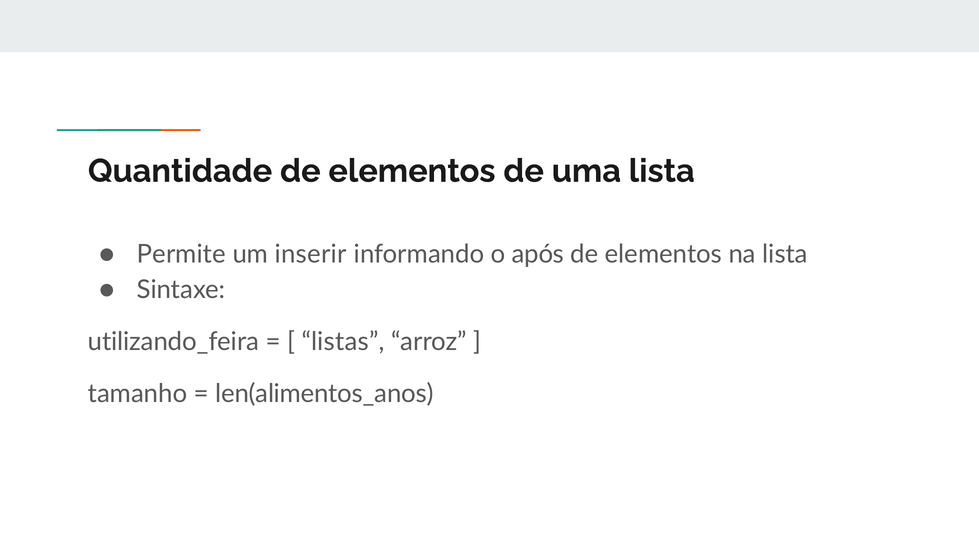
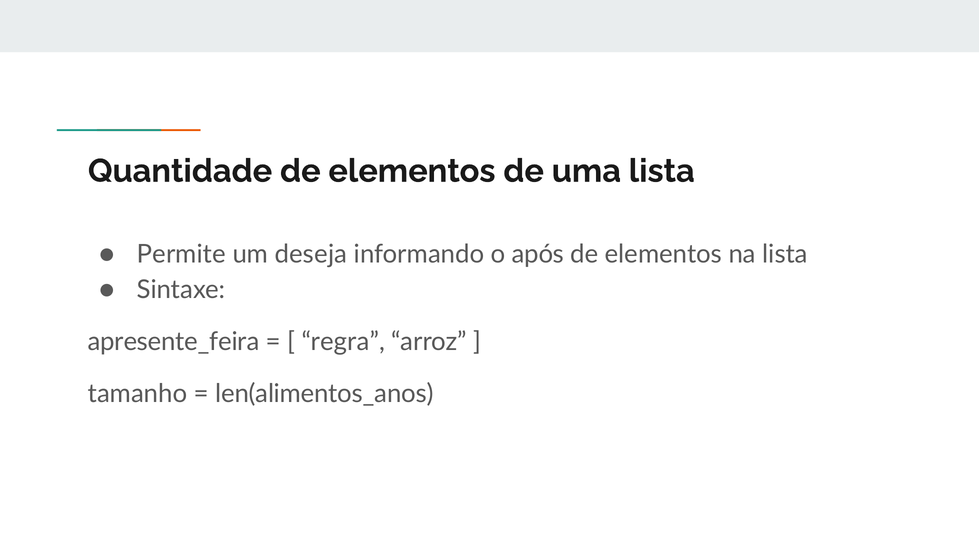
inserir: inserir -> deseja
utilizando_feira: utilizando_feira -> apresente_feira
listas: listas -> regra
